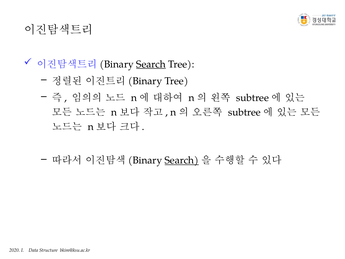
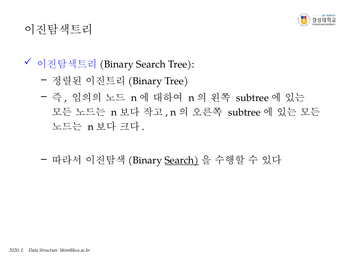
Search at (151, 64) underline: present -> none
